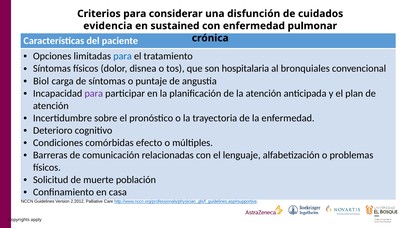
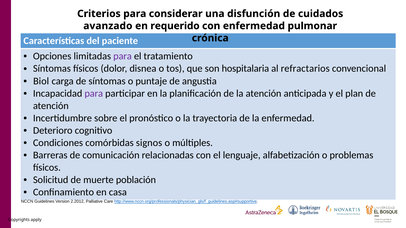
evidencia: evidencia -> avanzado
sustained: sustained -> requerido
para at (123, 56) colour: blue -> purple
bronquiales: bronquiales -> refractarios
efecto: efecto -> signos
